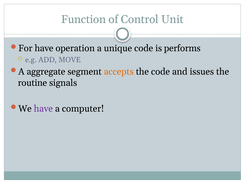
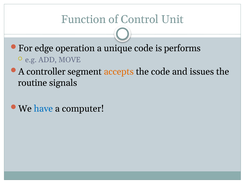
For have: have -> edge
aggregate: aggregate -> controller
have at (43, 108) colour: purple -> blue
